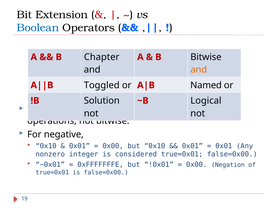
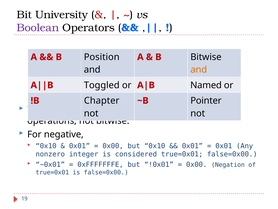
Extension: Extension -> University
Boolean at (38, 28) colour: blue -> purple
Chapter: Chapter -> Position
Solution: Solution -> Chapter
Logical: Logical -> Pointer
